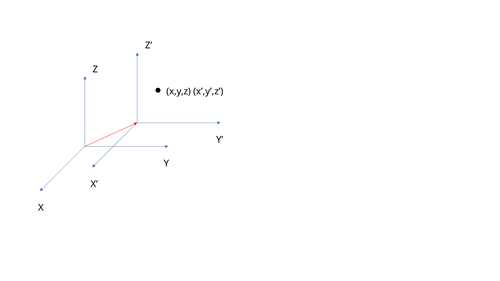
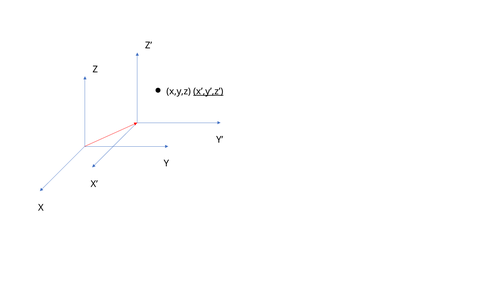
x’,y’,z underline: none -> present
